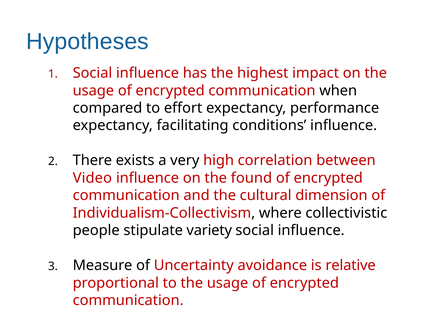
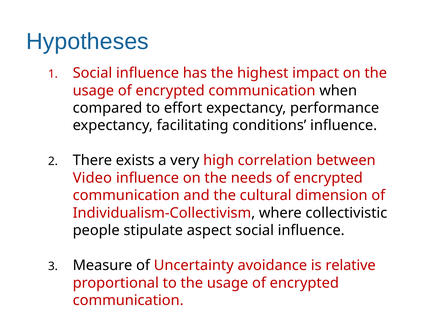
found: found -> needs
variety: variety -> aspect
